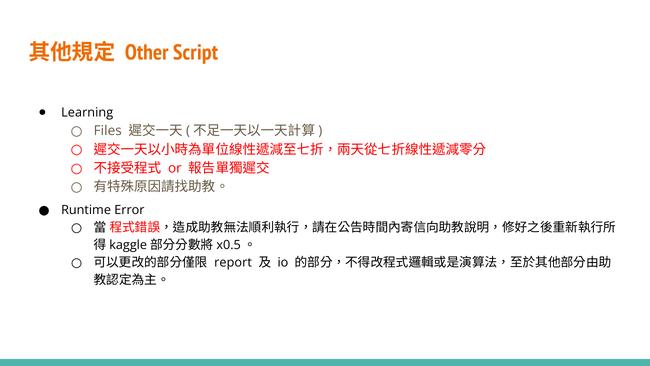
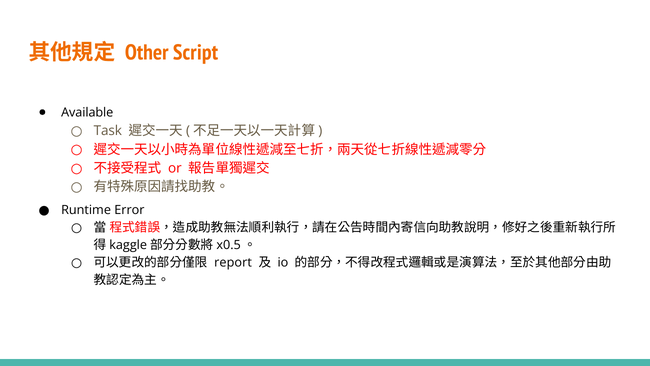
Learning: Learning -> Available
Files: Files -> Task
